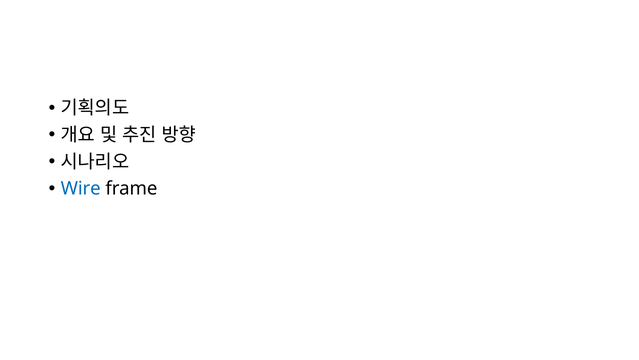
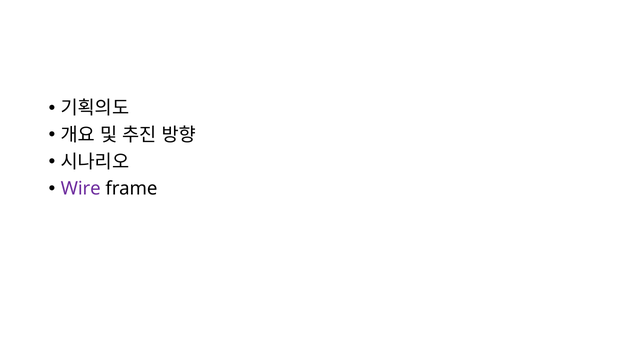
Wire colour: blue -> purple
